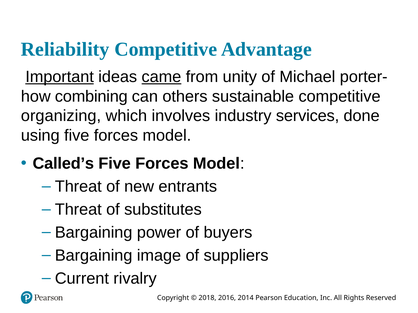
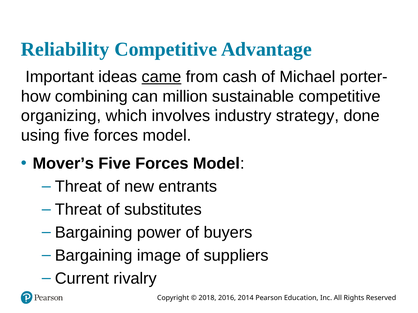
Important underline: present -> none
unity: unity -> cash
others: others -> million
services: services -> strategy
Called’s: Called’s -> Mover’s
